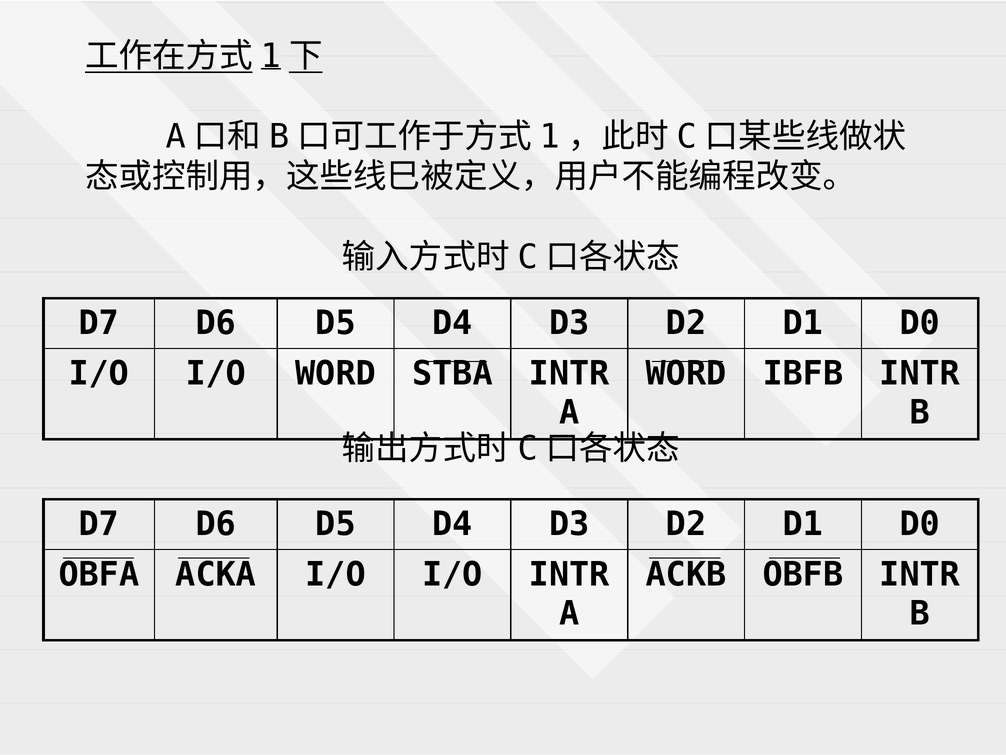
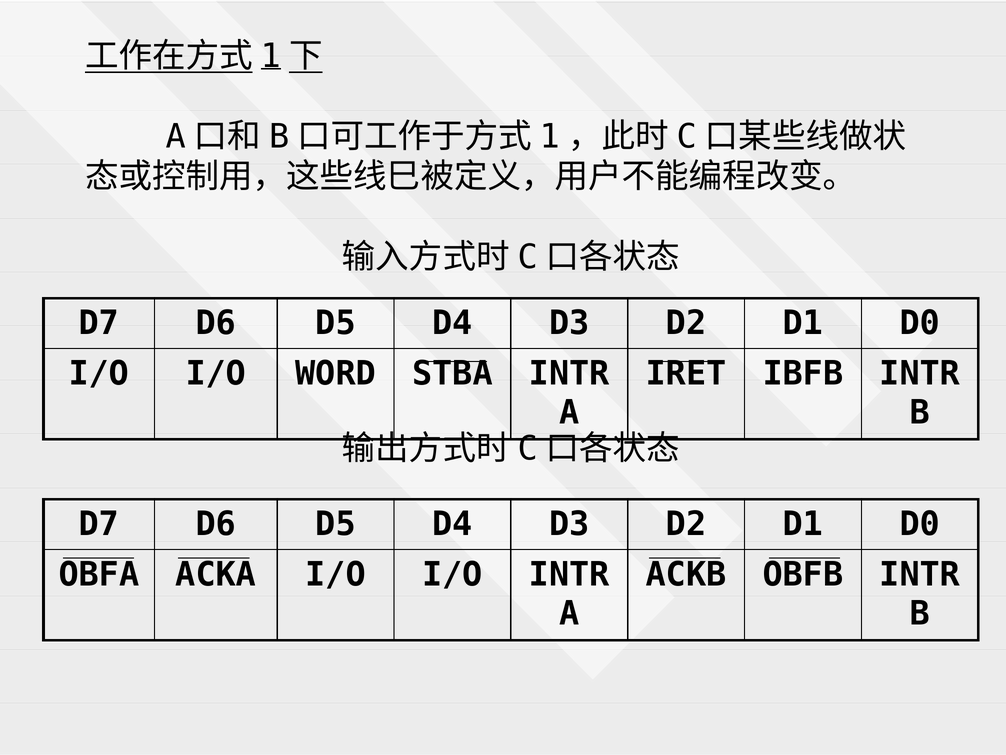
WORD at (686, 373): WORD -> IRET
